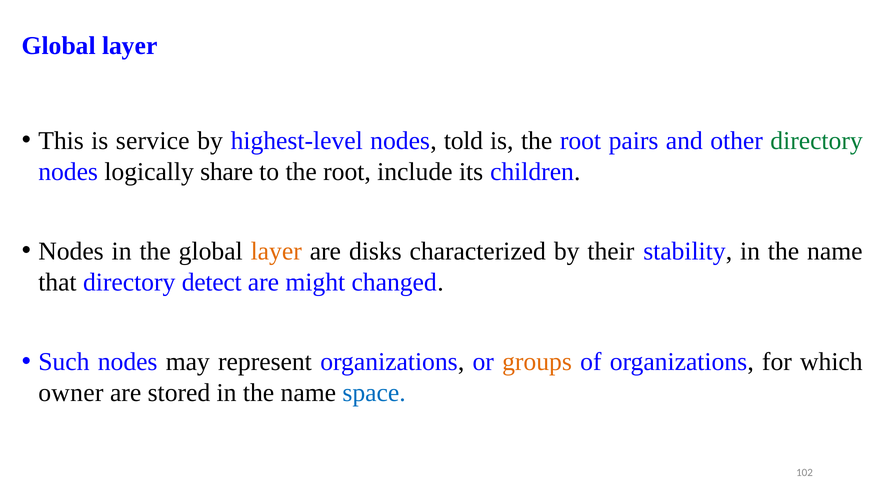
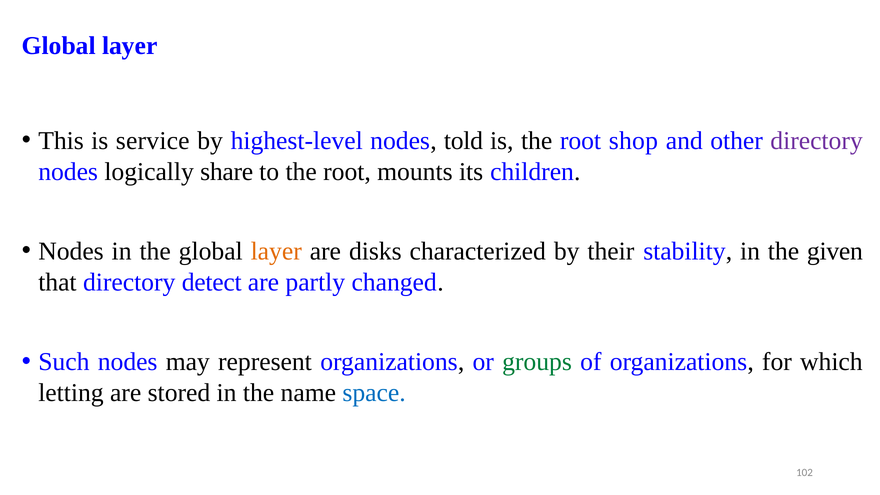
pairs: pairs -> shop
directory at (817, 141) colour: green -> purple
include: include -> mounts
stability in the name: name -> given
might: might -> partly
groups colour: orange -> green
owner: owner -> letting
